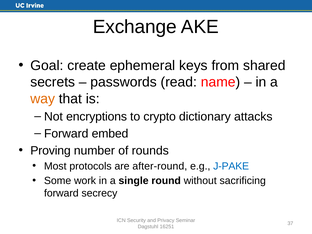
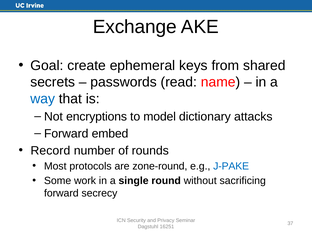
way colour: orange -> blue
crypto: crypto -> model
Proving: Proving -> Record
after-round: after-round -> zone-round
